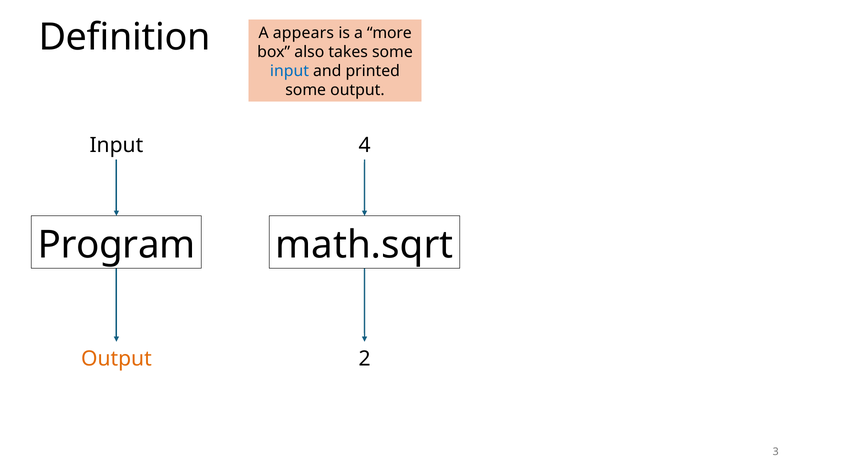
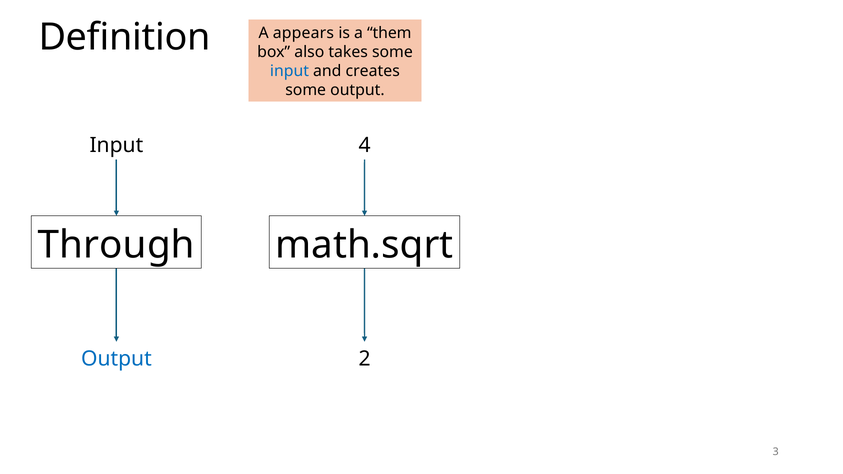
more: more -> them
printed: printed -> creates
Program: Program -> Through
Output at (116, 359) colour: orange -> blue
